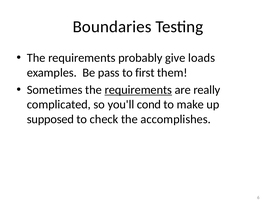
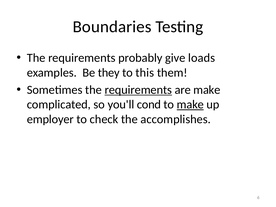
pass: pass -> they
first: first -> this
are really: really -> make
make at (190, 105) underline: none -> present
supposed: supposed -> employer
